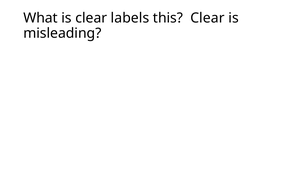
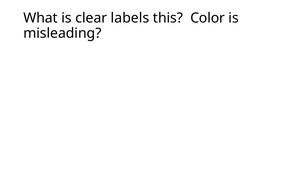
this Clear: Clear -> Color
